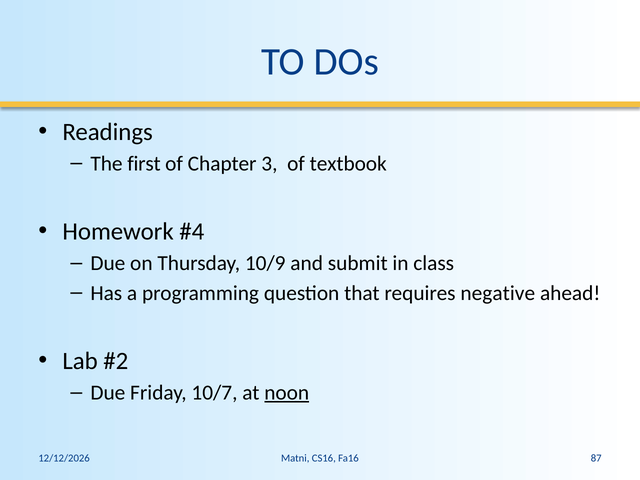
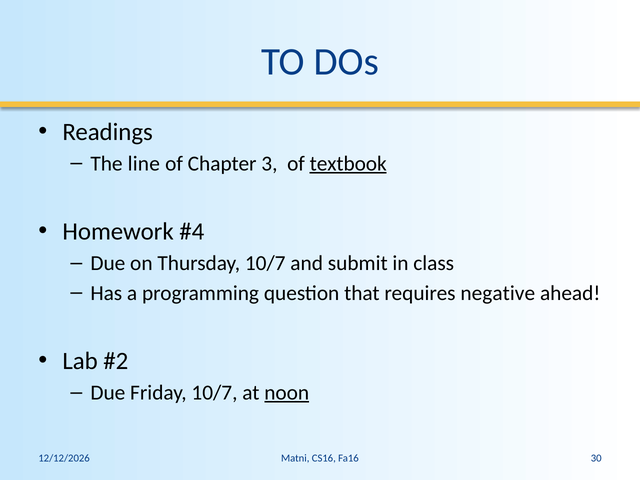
first: first -> line
textbook underline: none -> present
Thursday 10/9: 10/9 -> 10/7
87: 87 -> 30
